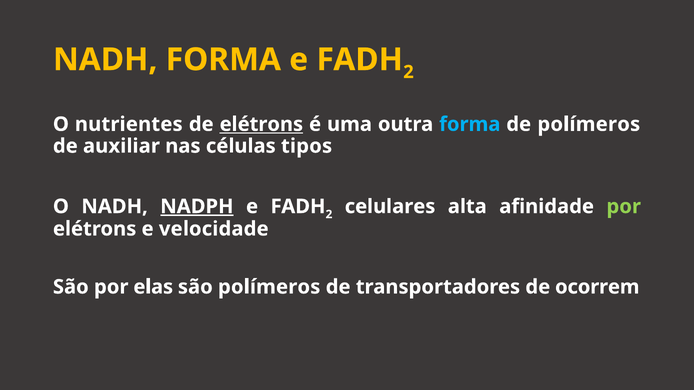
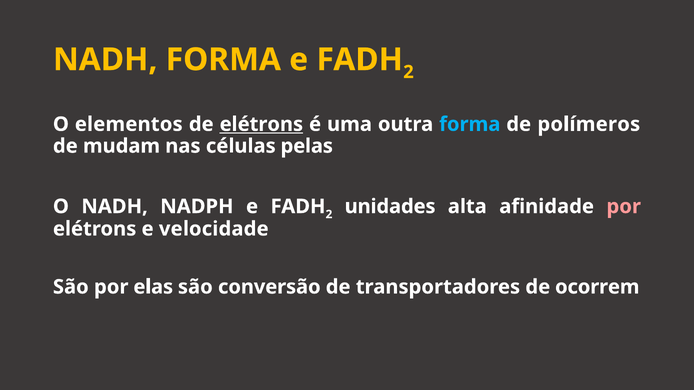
nutrientes: nutrientes -> elementos
auxiliar: auxiliar -> mudam
tipos: tipos -> pelas
NADPH underline: present -> none
celulares: celulares -> unidades
por at (624, 207) colour: light green -> pink
são polímeros: polímeros -> conversão
